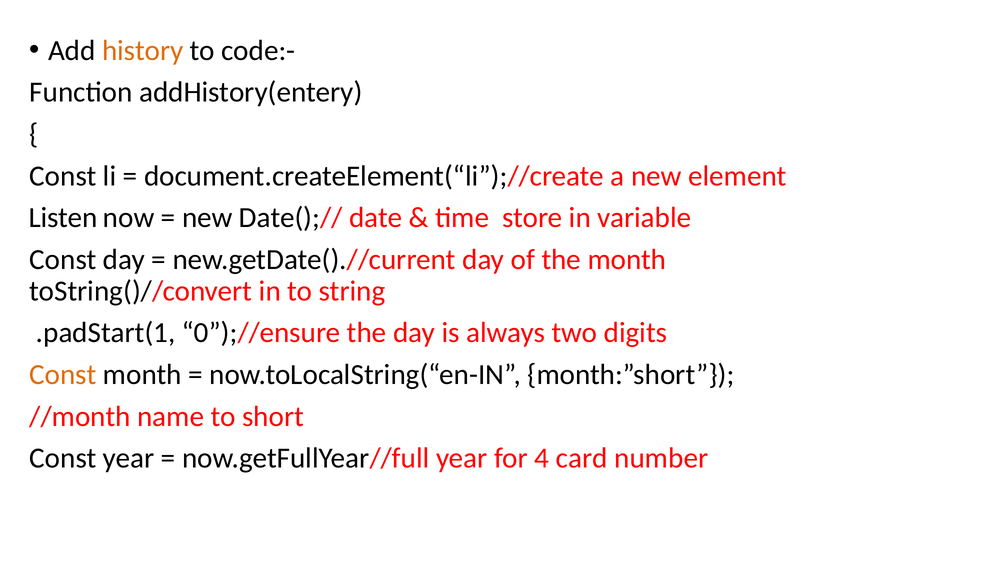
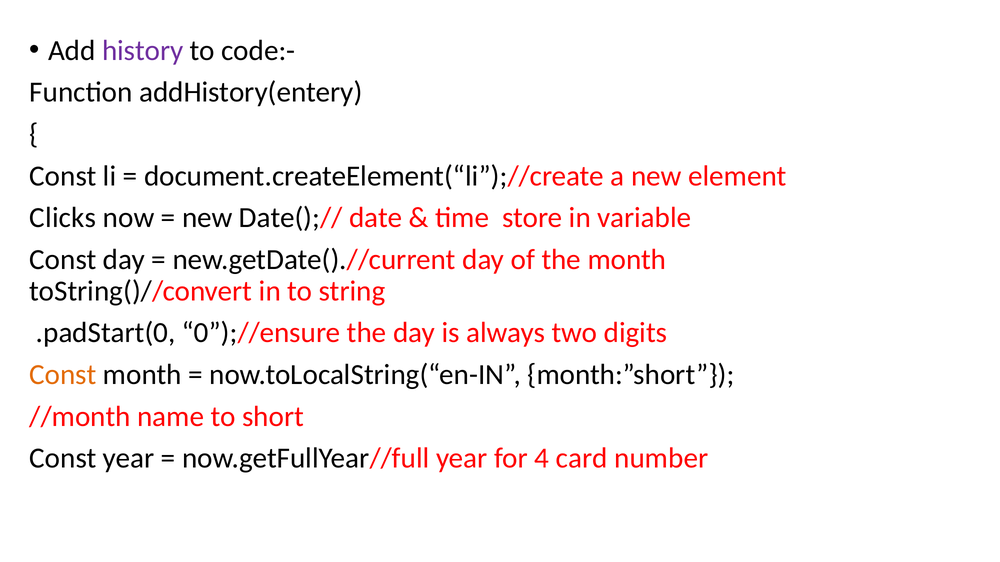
history colour: orange -> purple
Listen: Listen -> Clicks
.padStart(1: .padStart(1 -> .padStart(0
